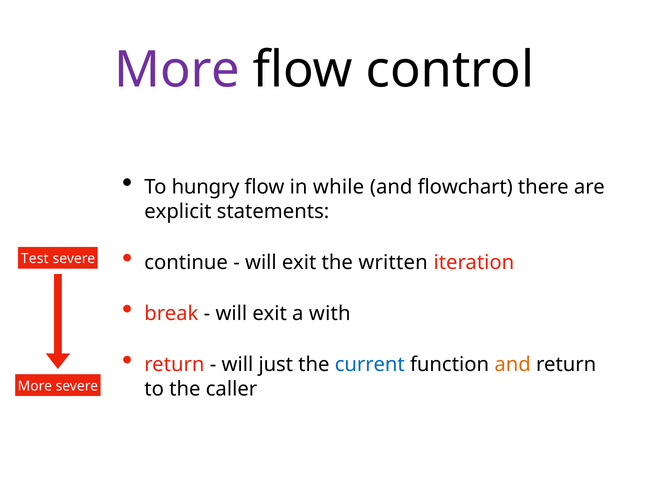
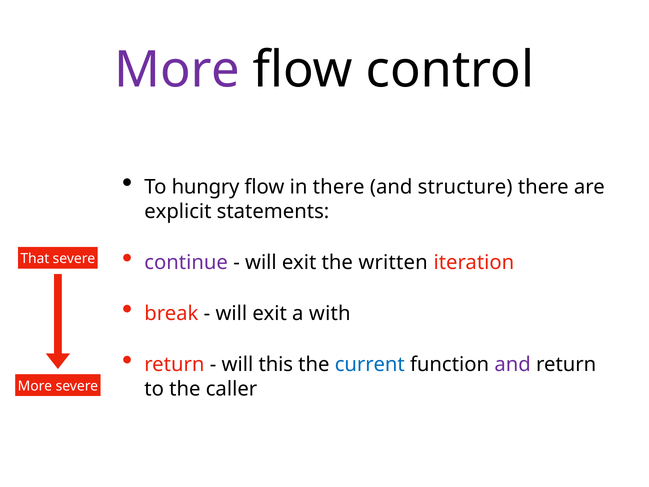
in while: while -> there
flowchart: flowchart -> structure
continue colour: black -> purple
Test: Test -> That
just: just -> this
and at (513, 364) colour: orange -> purple
